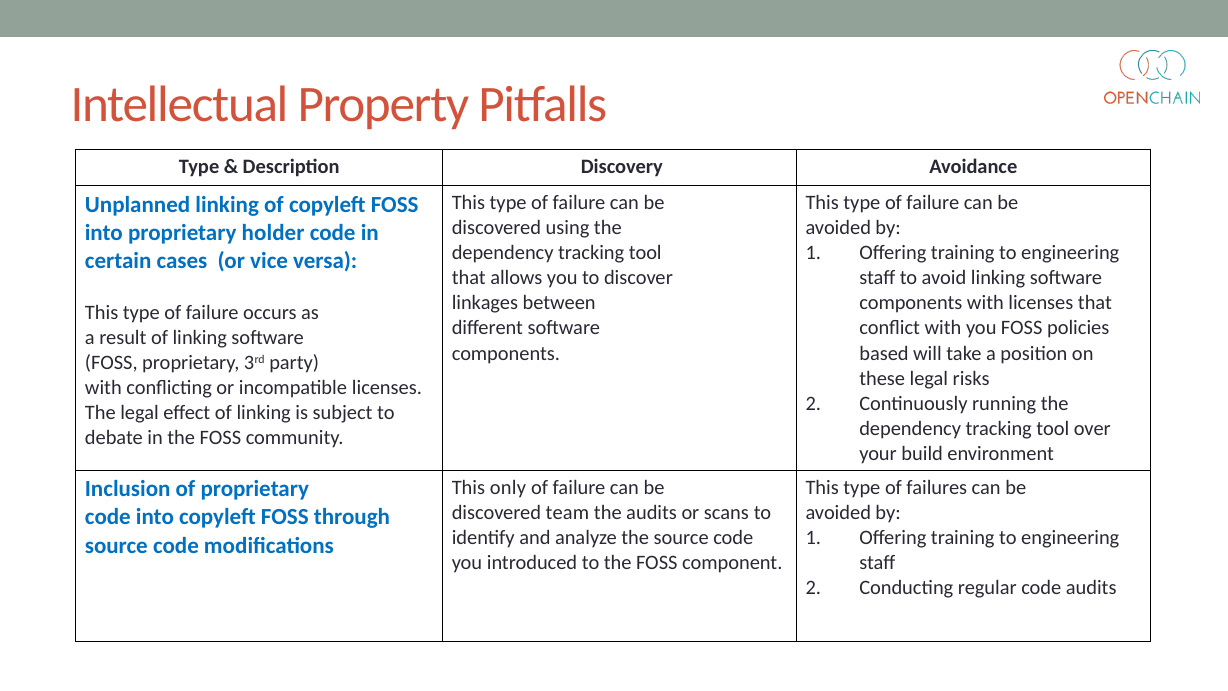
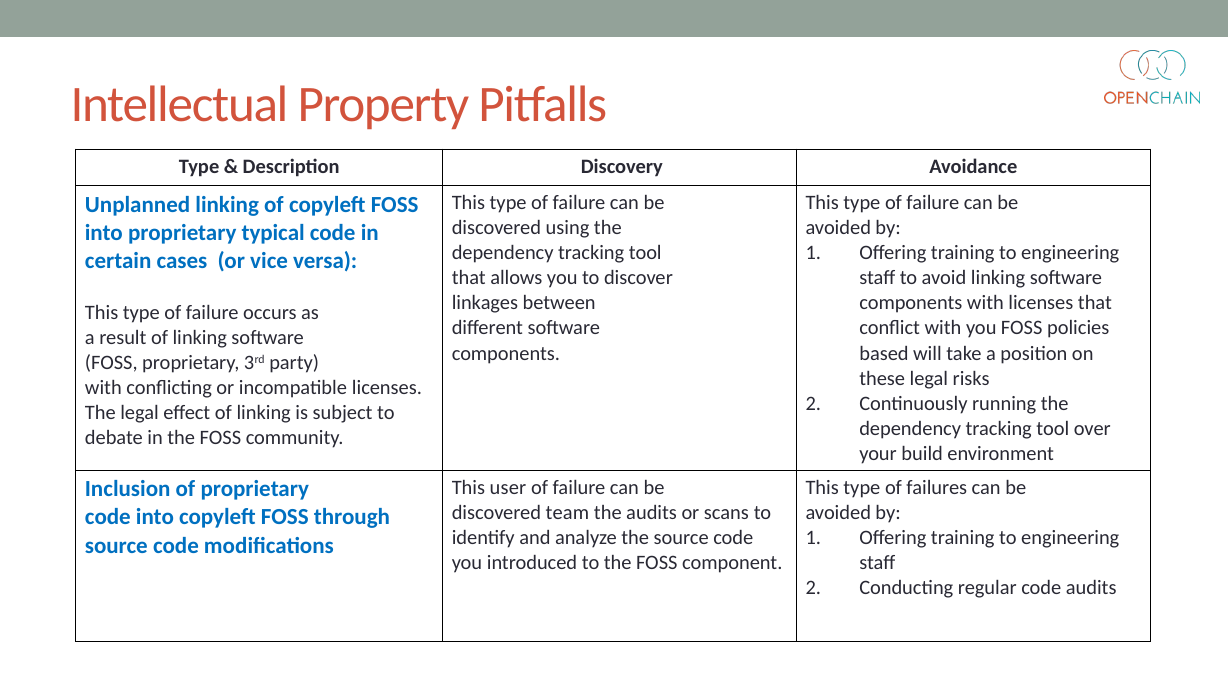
holder: holder -> typical
only: only -> user
